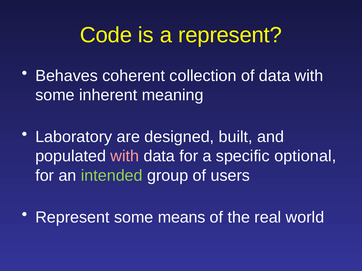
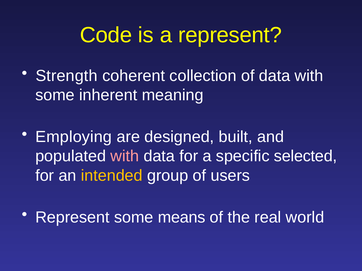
Behaves: Behaves -> Strength
Laboratory: Laboratory -> Employing
optional: optional -> selected
intended colour: light green -> yellow
